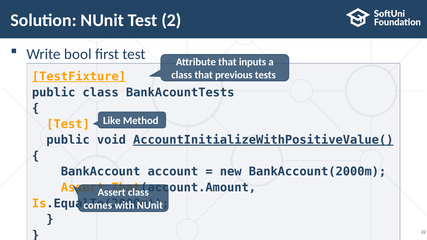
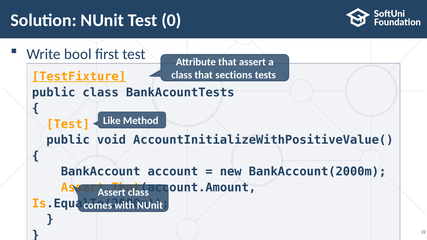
2: 2 -> 0
that inputs: inputs -> assert
previous: previous -> sections
AccountInitializeWithPositiveValue( underline: present -> none
